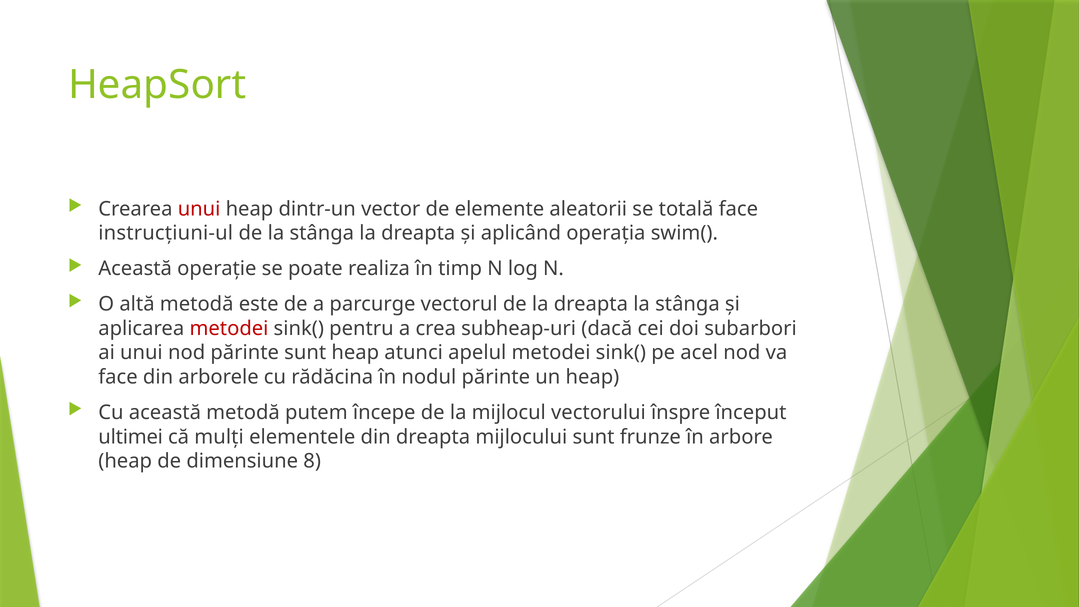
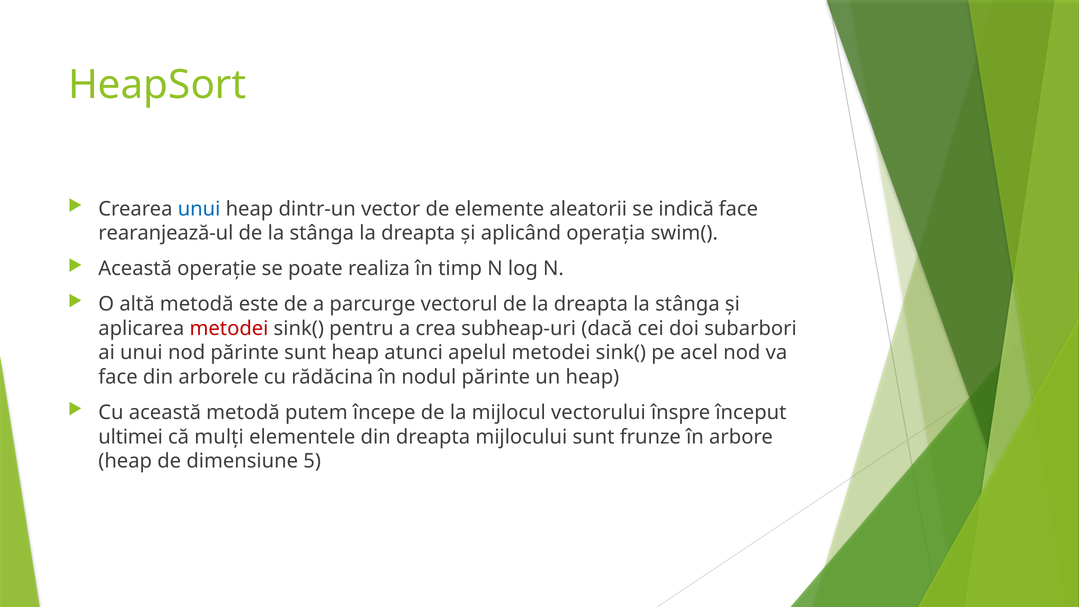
unui at (199, 209) colour: red -> blue
totală: totală -> indică
instrucțiuni-ul: instrucțiuni-ul -> rearanjează-ul
8: 8 -> 5
